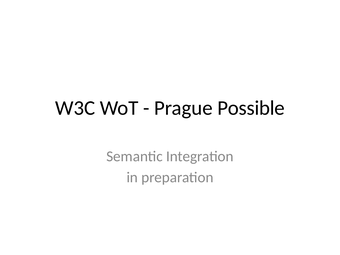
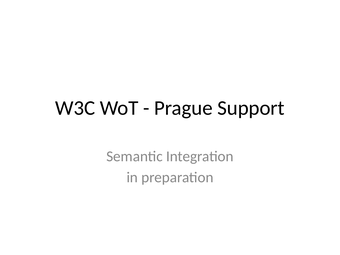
Possible: Possible -> Support
